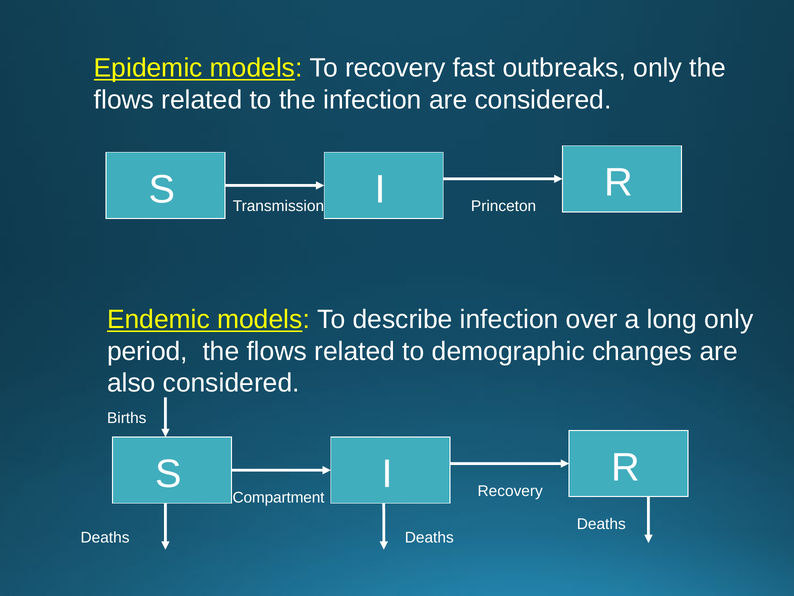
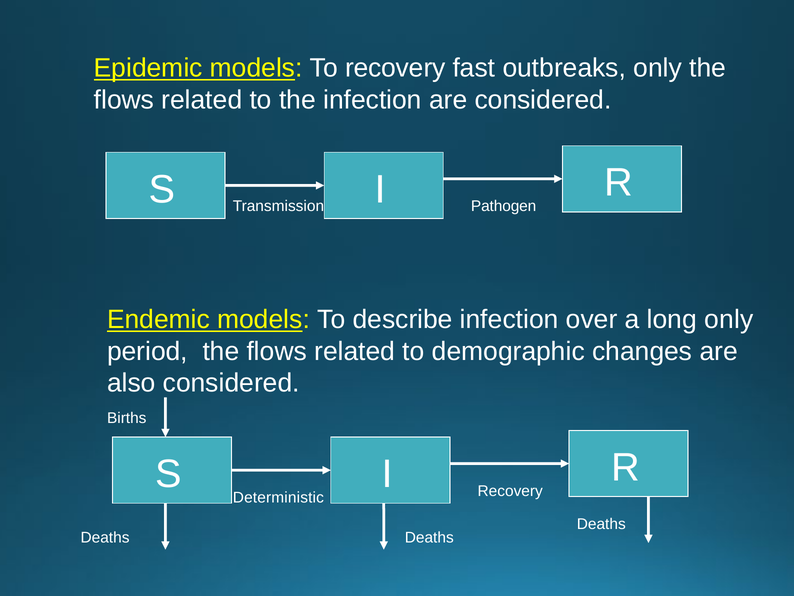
Princeton: Princeton -> Pathogen
Compartment: Compartment -> Deterministic
